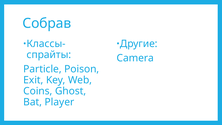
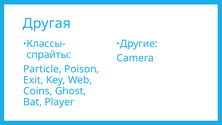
Собрав: Собрав -> Другая
